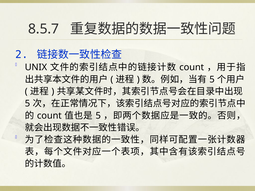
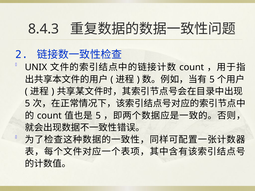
8.5.7: 8.5.7 -> 8.4.3
